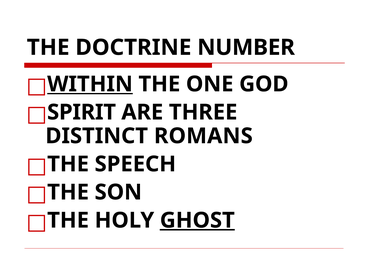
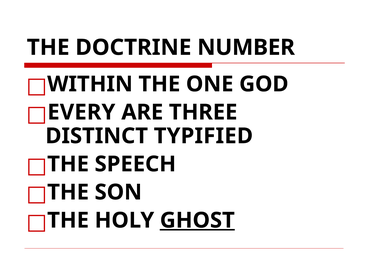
WITHIN underline: present -> none
SPIRIT: SPIRIT -> EVERY
ROMANS: ROMANS -> TYPIFIED
